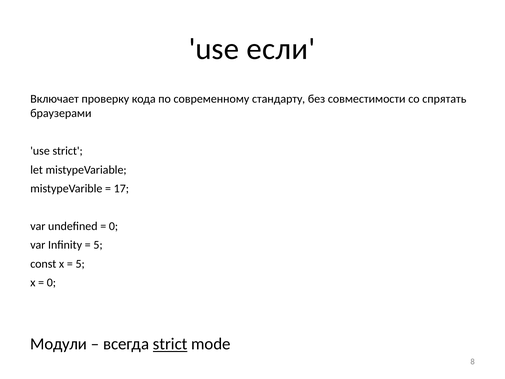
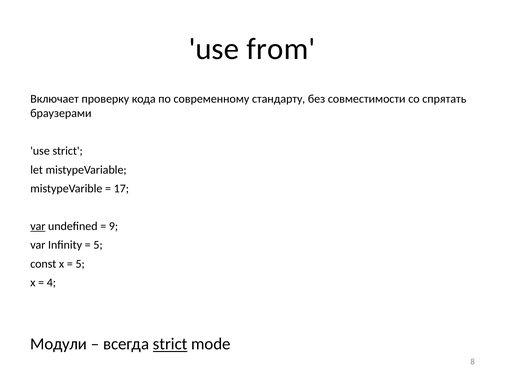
если: если -> from
var at (38, 226) underline: none -> present
0 at (113, 226): 0 -> 9
0 at (51, 282): 0 -> 4
